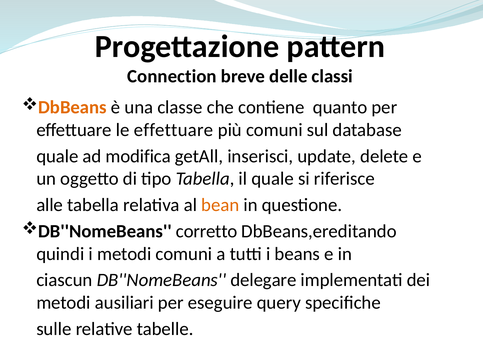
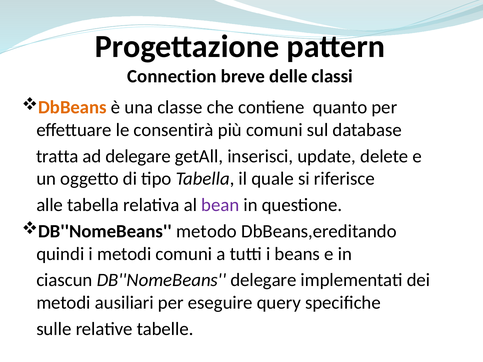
le effettuare: effettuare -> consentirà
quale at (57, 156): quale -> tratta
ad modifica: modifica -> delegare
bean colour: orange -> purple
corretto: corretto -> metodo
